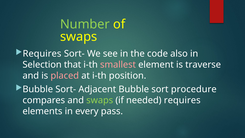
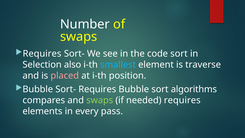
Number colour: light green -> white
code also: also -> sort
that: that -> also
smallest colour: pink -> light blue
Sort- Adjacent: Adjacent -> Requires
procedure: procedure -> algorithms
